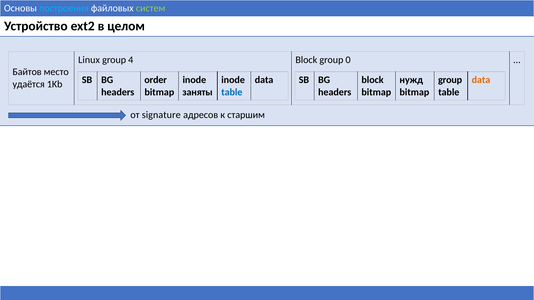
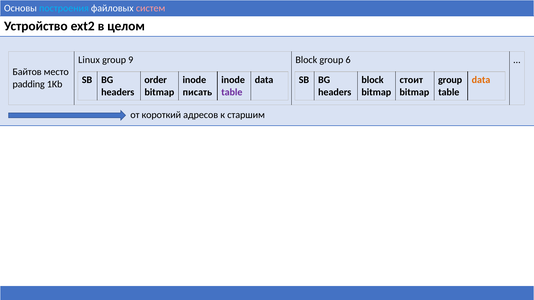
систем colour: light green -> pink
4: 4 -> 9
0: 0 -> 6
нужд: нужд -> стоит
удаётся: удаётся -> padding
заняты: заняты -> писать
table at (232, 92) colour: blue -> purple
signature: signature -> короткий
